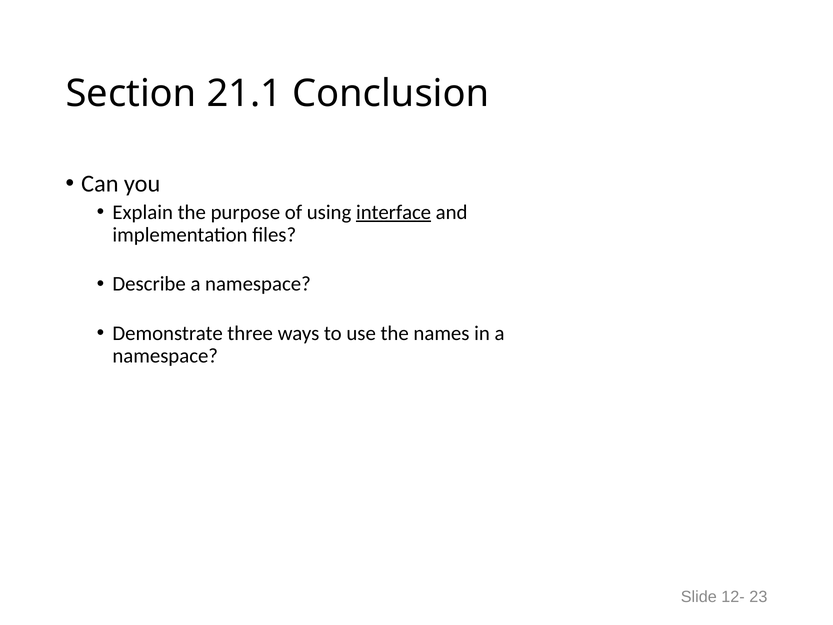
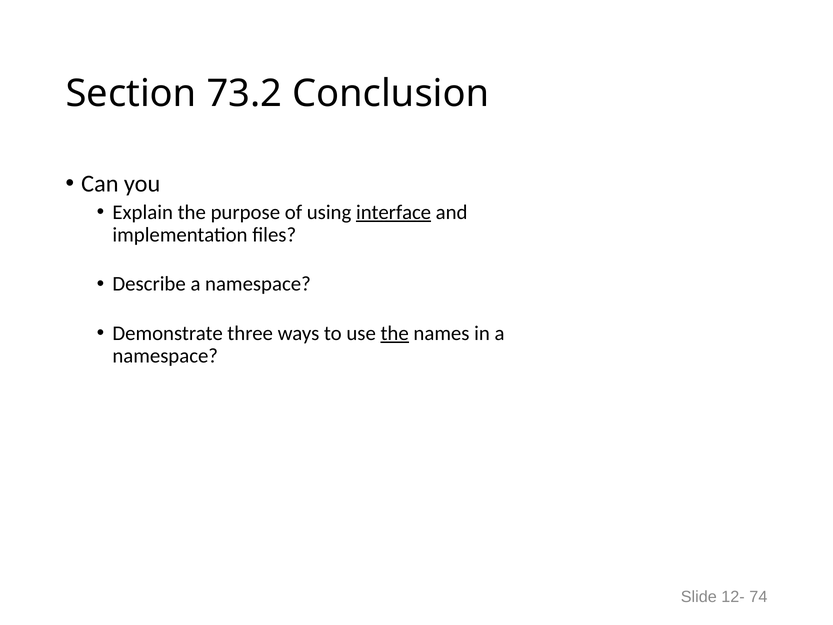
21.1: 21.1 -> 73.2
the at (395, 333) underline: none -> present
23: 23 -> 74
